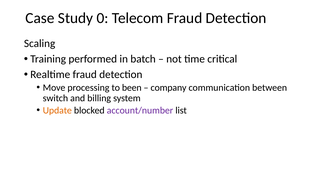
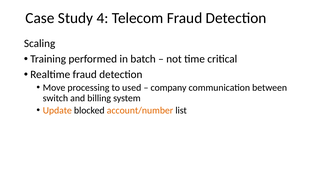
0: 0 -> 4
been: been -> used
account/number colour: purple -> orange
